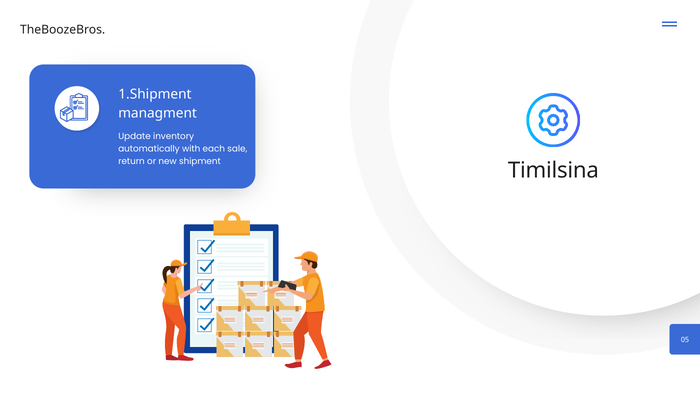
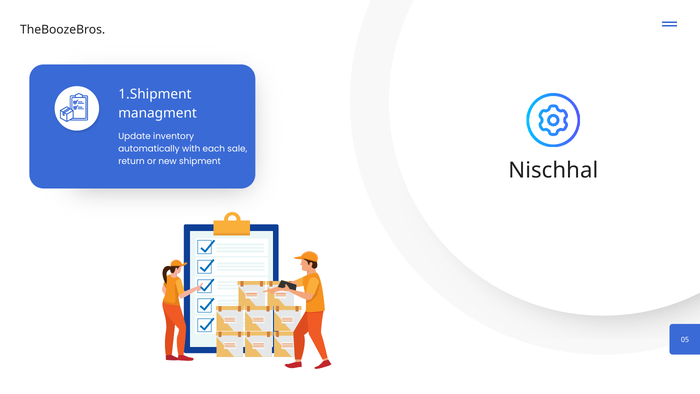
Timilsina: Timilsina -> Nischhal
